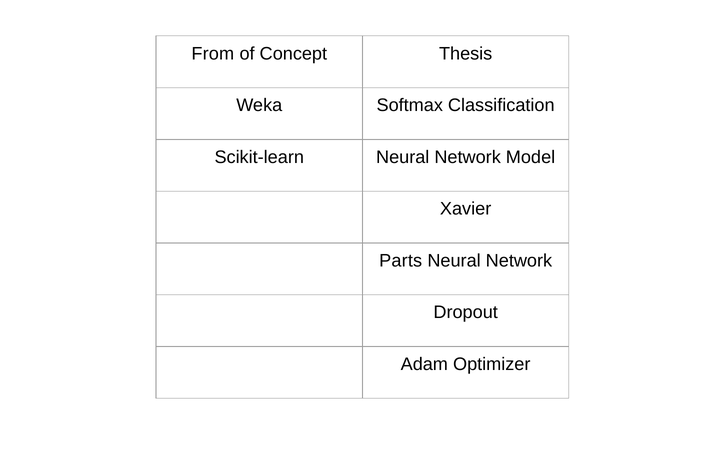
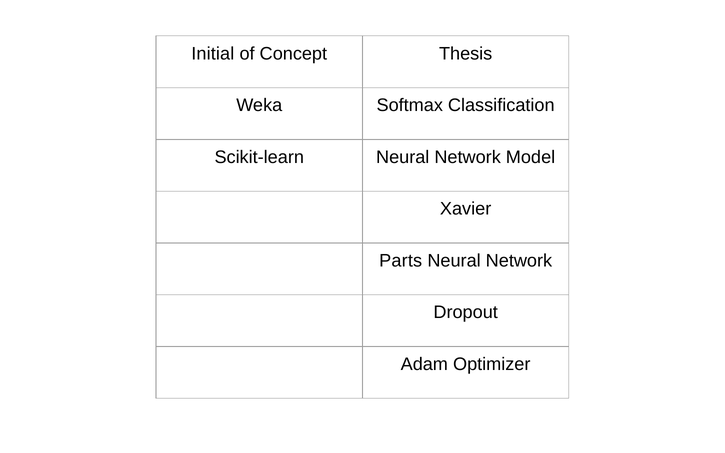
From: From -> Initial
